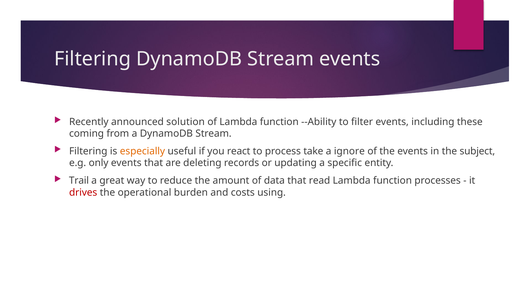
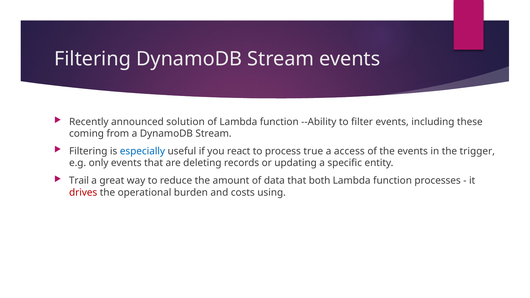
especially colour: orange -> blue
take: take -> true
ignore: ignore -> access
subject: subject -> trigger
read: read -> both
